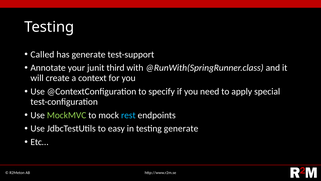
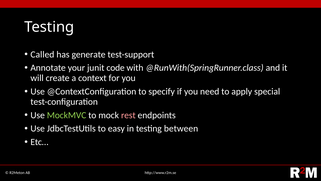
third: third -> code
rest colour: light blue -> pink
testing generate: generate -> between
